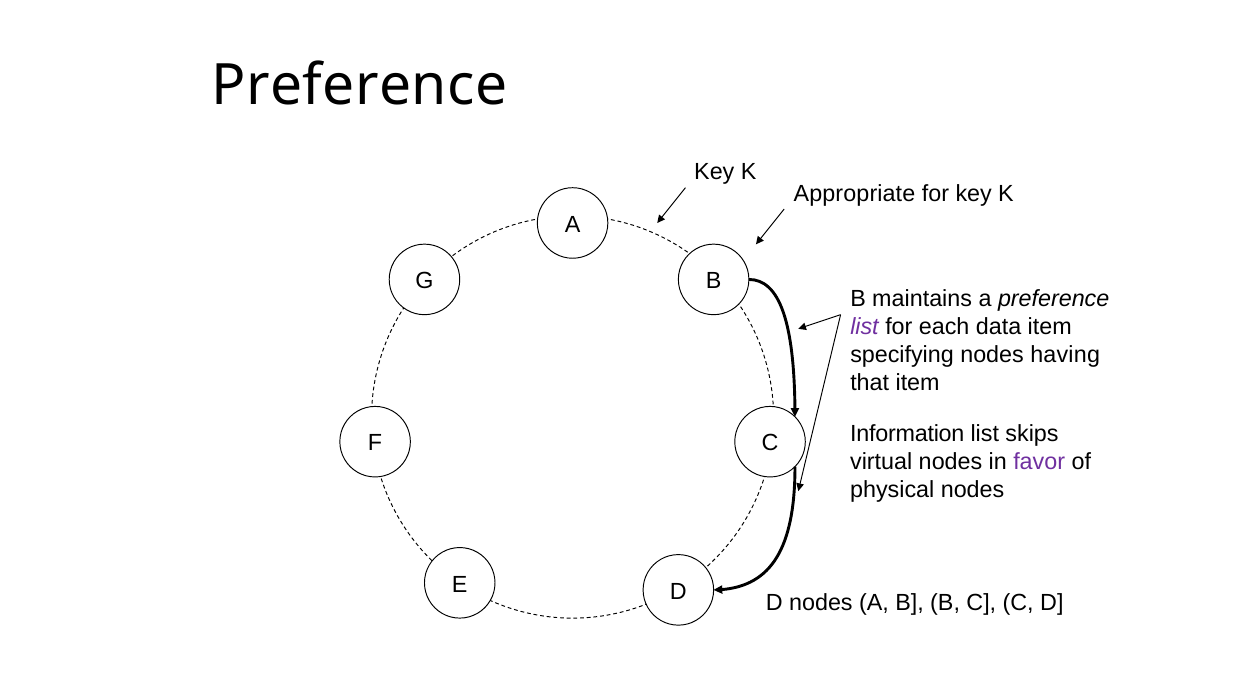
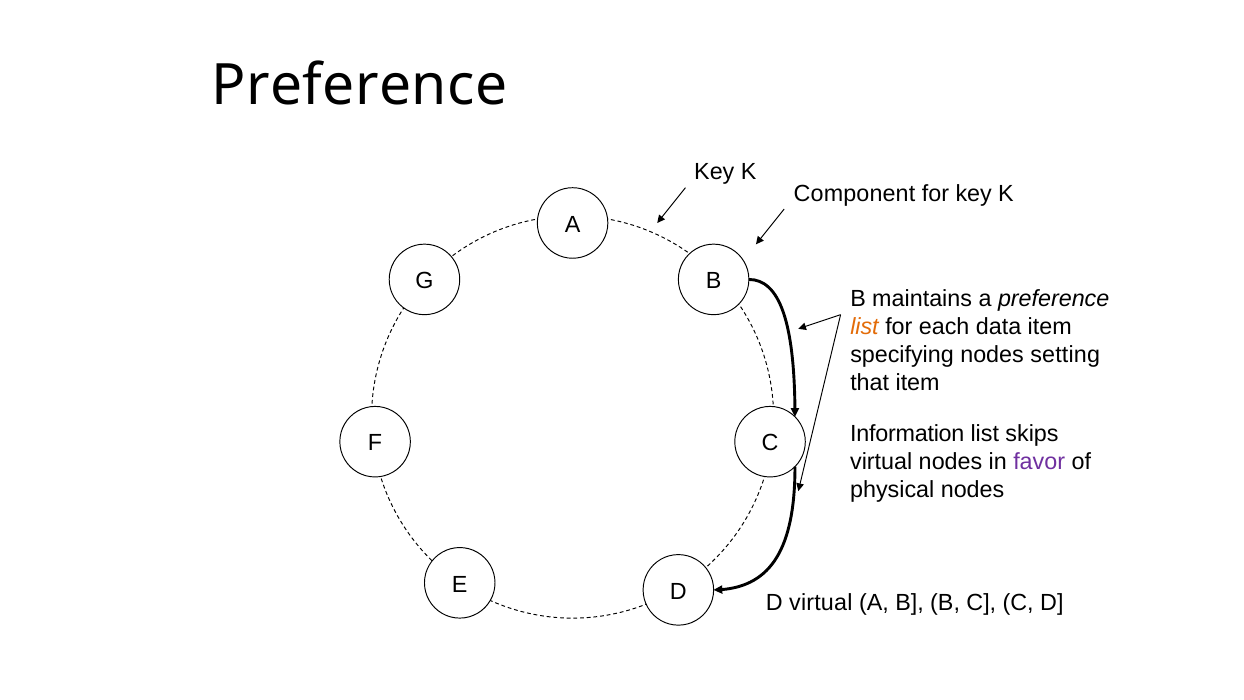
Appropriate: Appropriate -> Component
list at (865, 327) colour: purple -> orange
having: having -> setting
D nodes: nodes -> virtual
